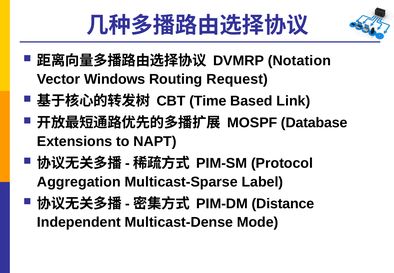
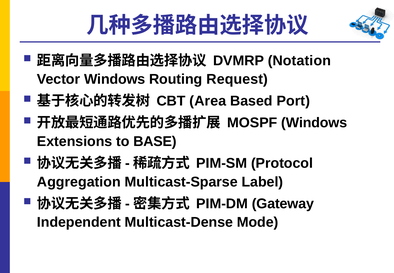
Time: Time -> Area
Link: Link -> Port
MOSPF Database: Database -> Windows
NAPT: NAPT -> BASE
Distance: Distance -> Gateway
